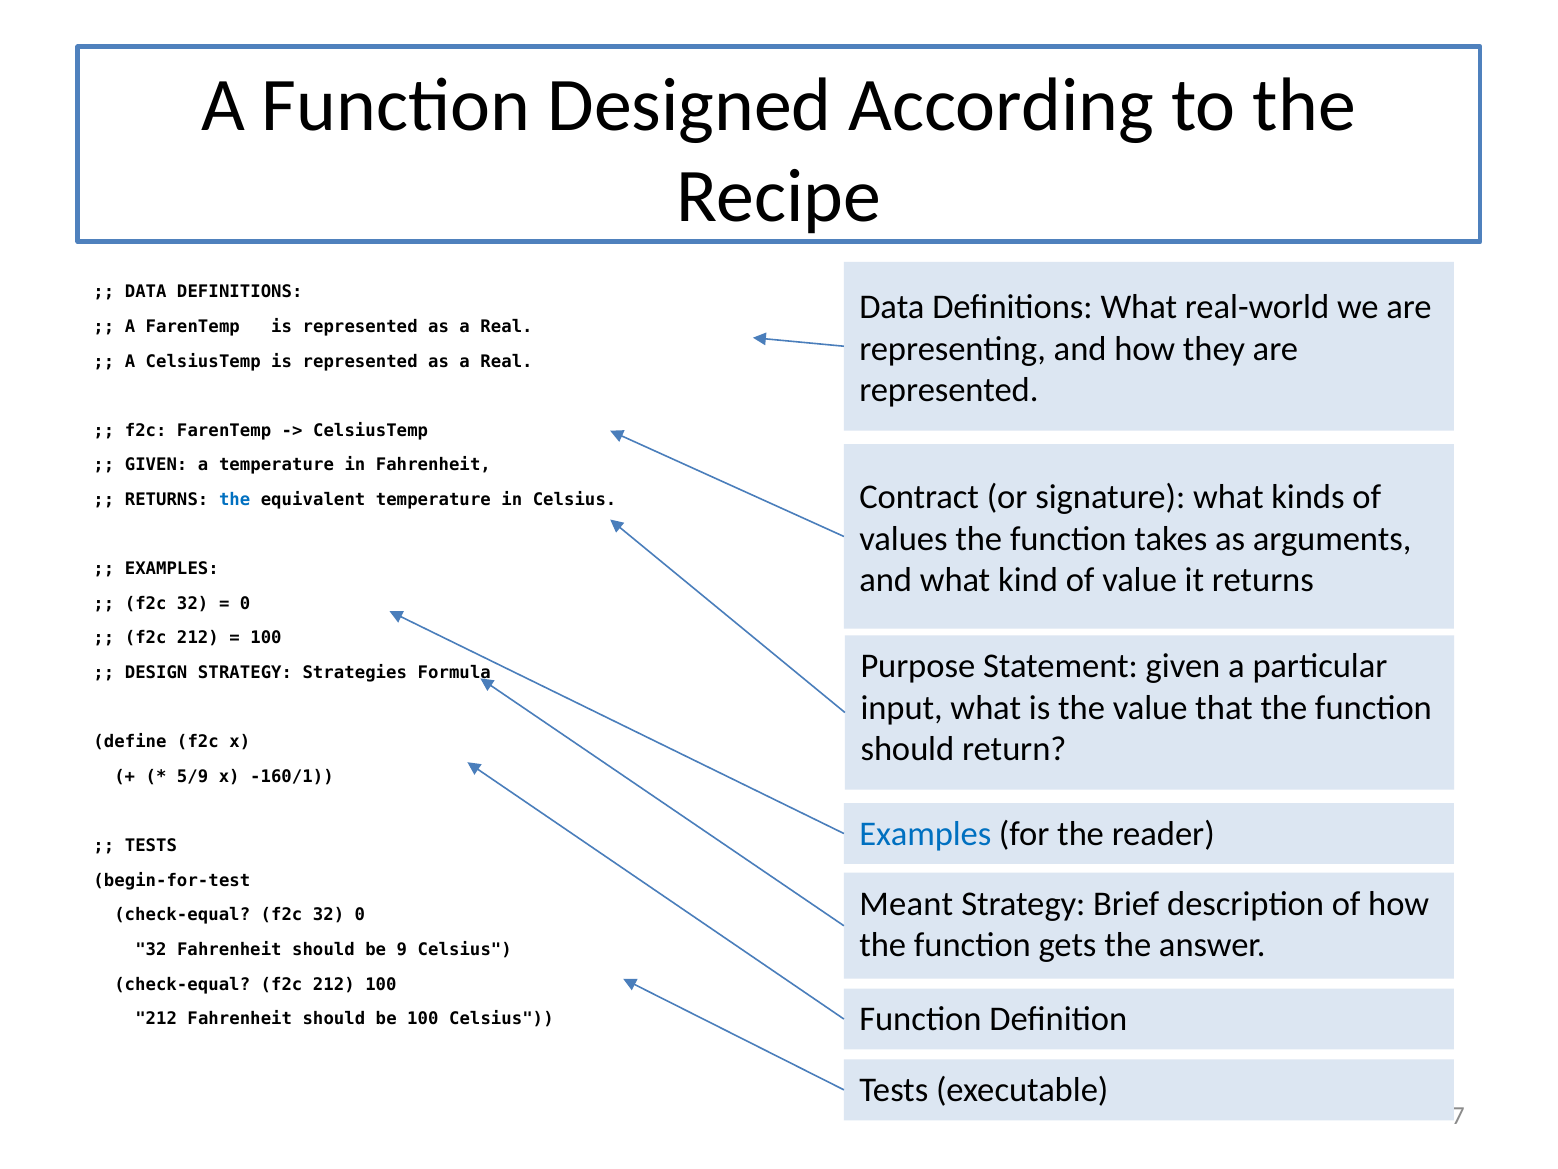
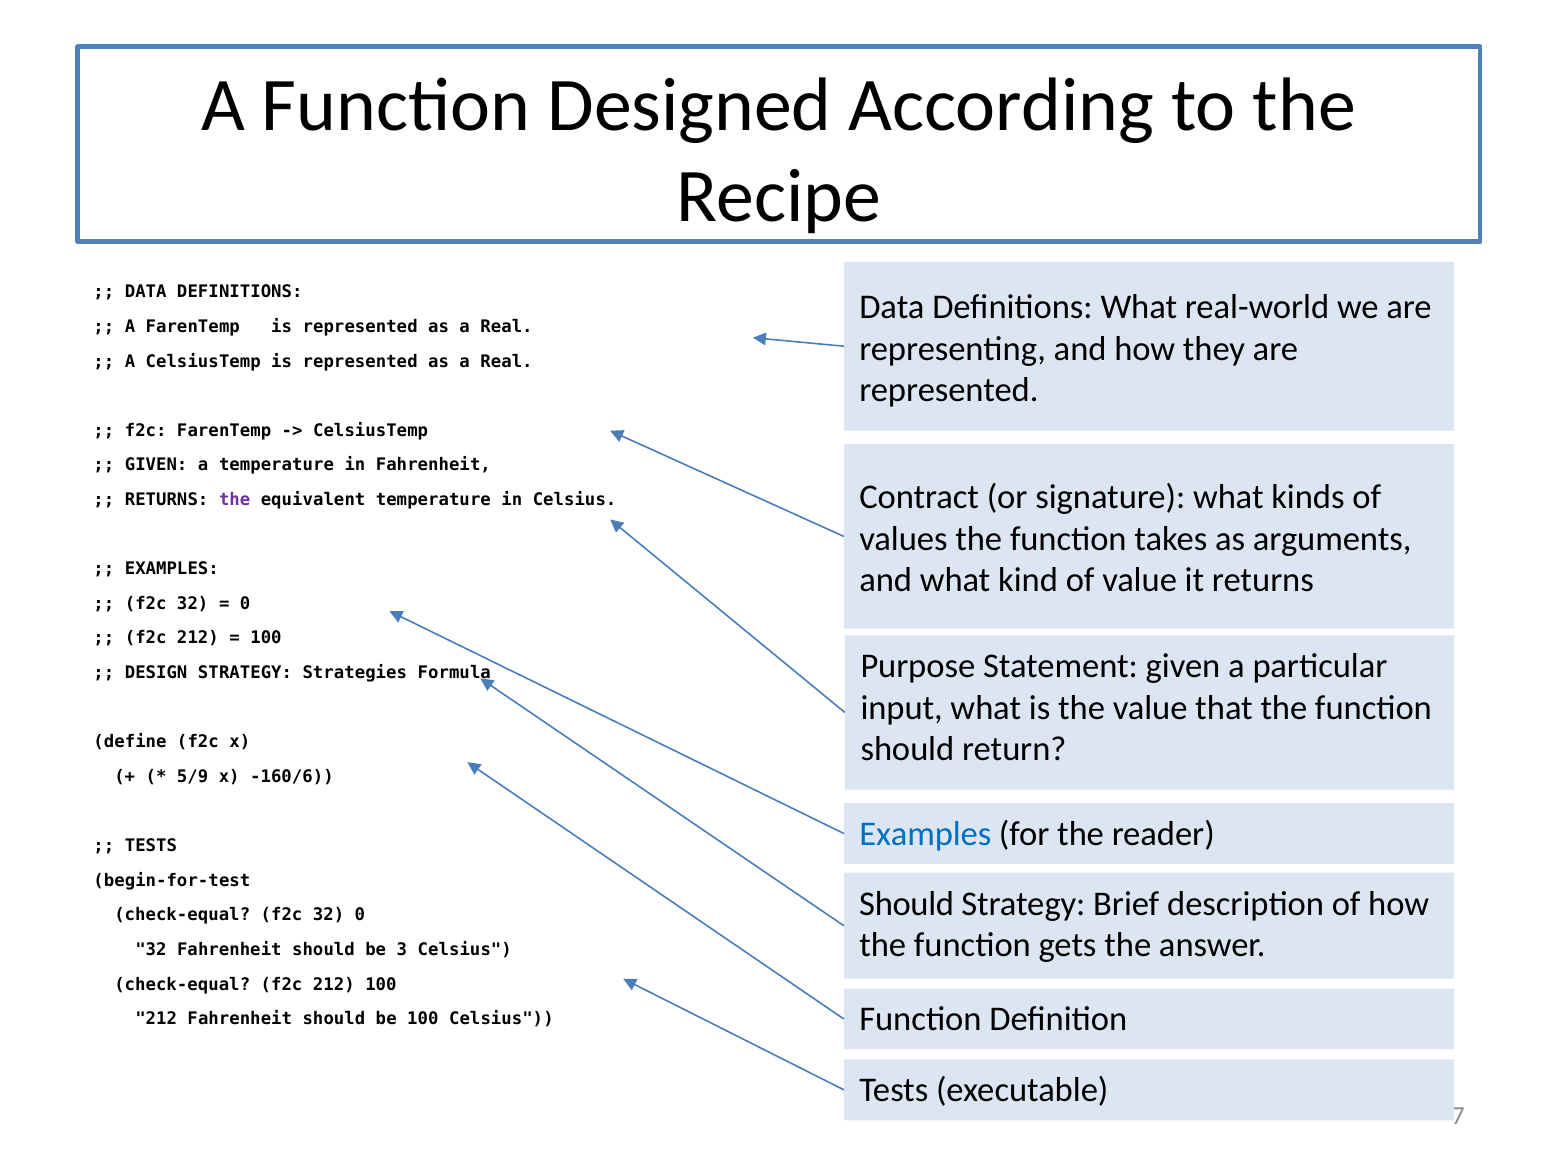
the at (235, 500) colour: blue -> purple
-160/1: -160/1 -> -160/6
Meant at (906, 903): Meant -> Should
9: 9 -> 3
